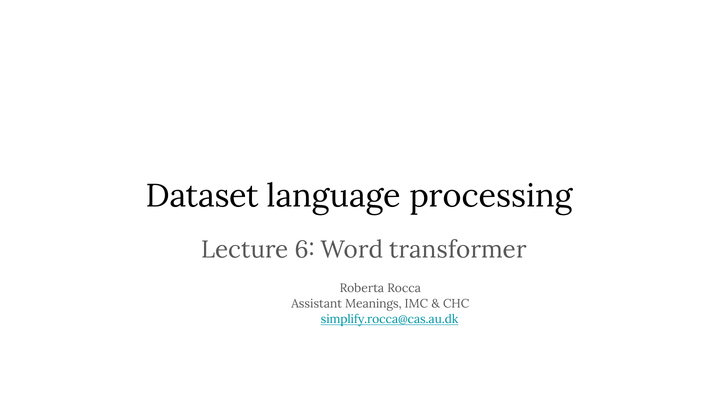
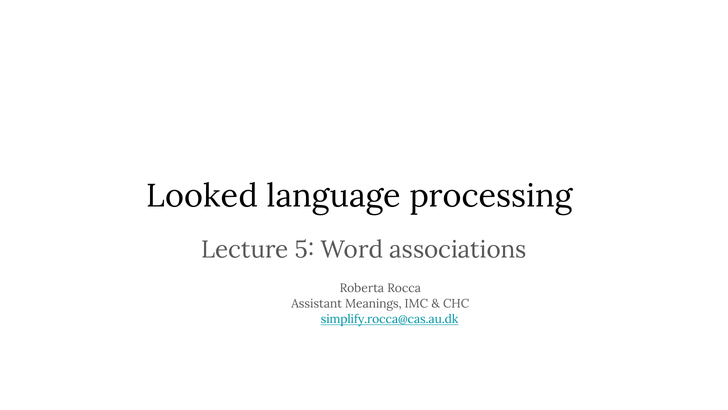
Dataset: Dataset -> Looked
6: 6 -> 5
transformer: transformer -> associations
